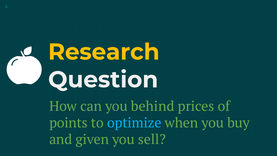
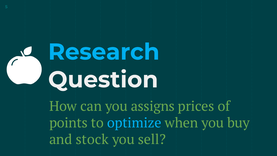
Research colour: yellow -> light blue
behind: behind -> assigns
given: given -> stock
